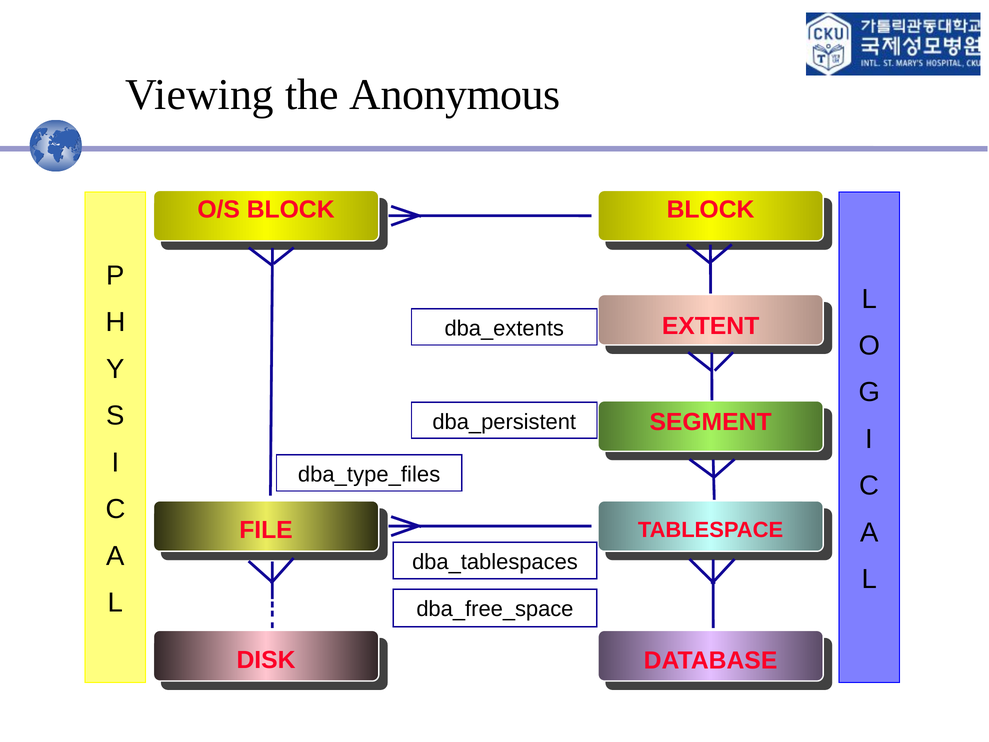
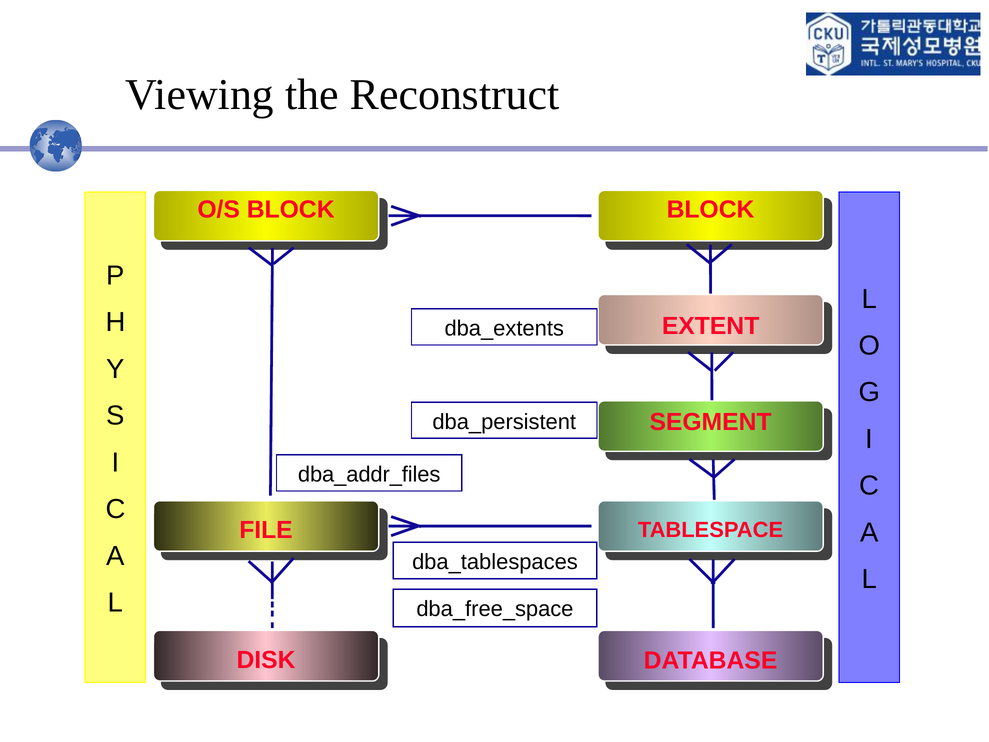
Anonymous: Anonymous -> Reconstruct
dba_type_files: dba_type_files -> dba_addr_files
